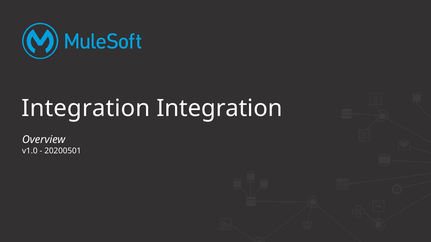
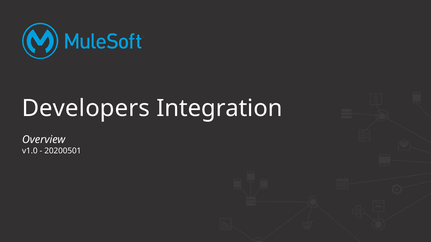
Integration at (86, 109): Integration -> Developers
